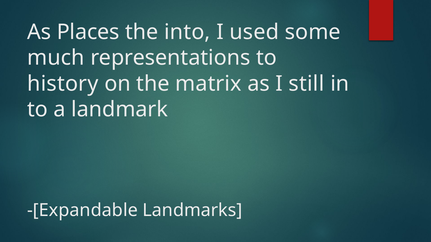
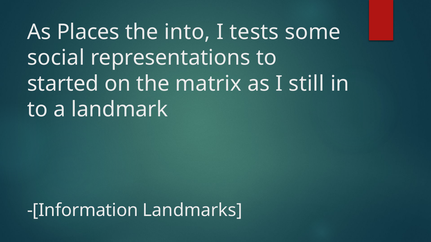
used: used -> tests
much: much -> social
history: history -> started
-[Expandable: -[Expandable -> -[Information
